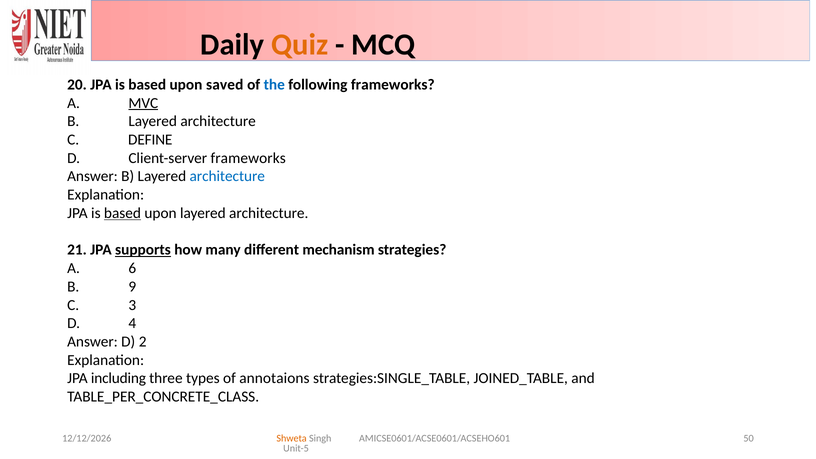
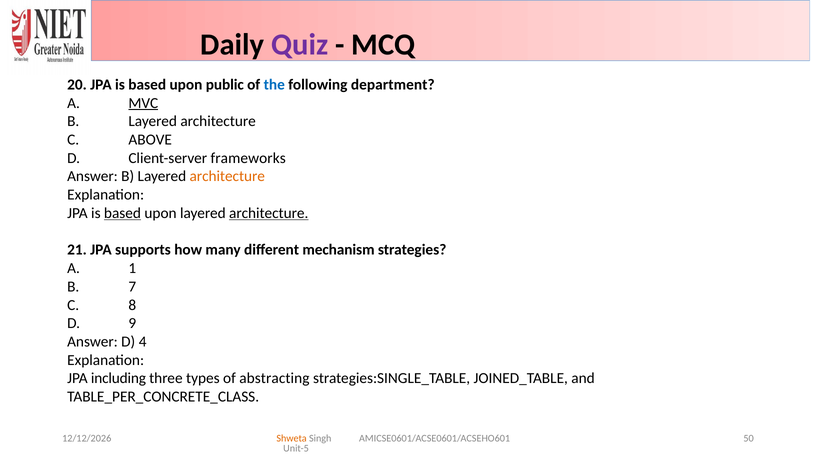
Quiz colour: orange -> purple
saved: saved -> public
following frameworks: frameworks -> department
DEFINE: DEFINE -> ABOVE
architecture at (227, 176) colour: blue -> orange
architecture at (269, 213) underline: none -> present
supports underline: present -> none
6: 6 -> 1
9: 9 -> 7
3: 3 -> 8
4: 4 -> 9
2: 2 -> 4
annotaions: annotaions -> abstracting
